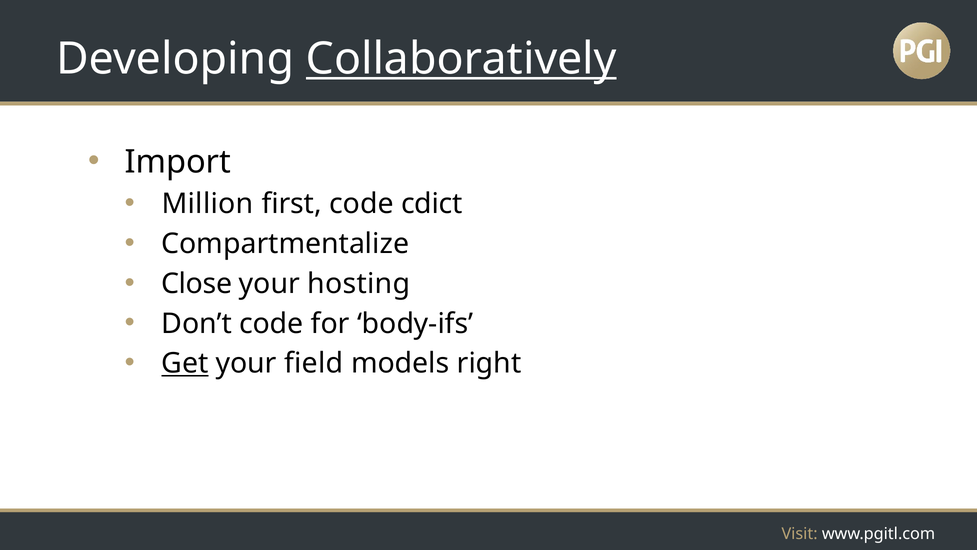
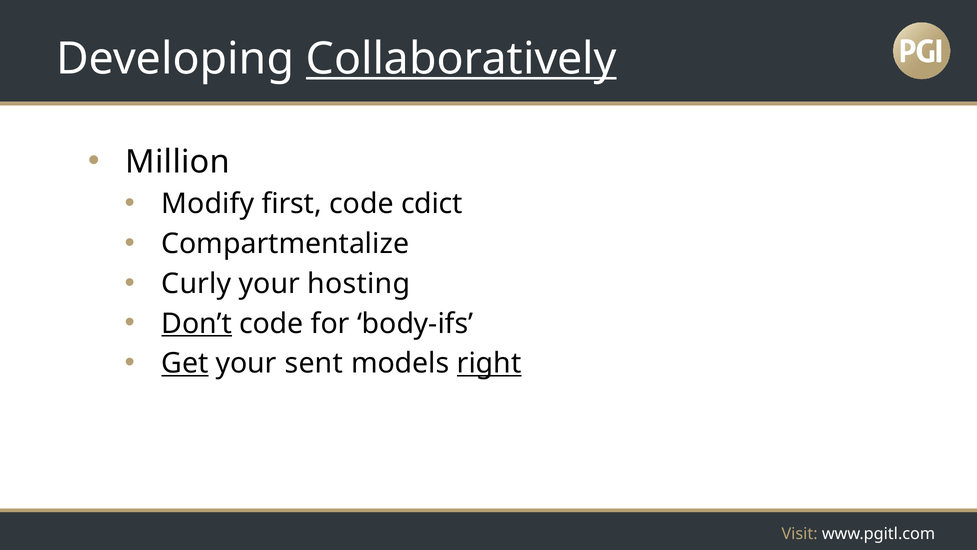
Import: Import -> Million
Million: Million -> Modify
Close: Close -> Curly
Don’t underline: none -> present
field: field -> sent
right underline: none -> present
